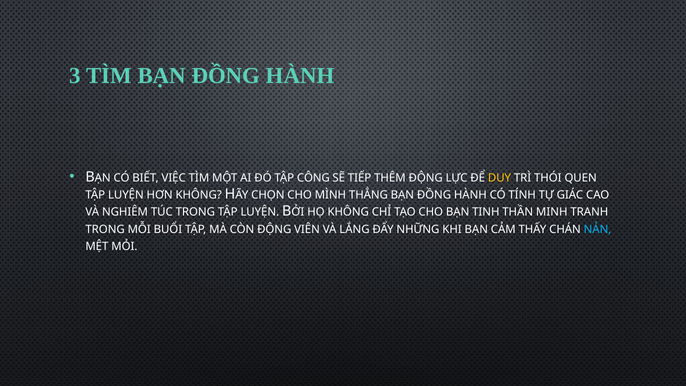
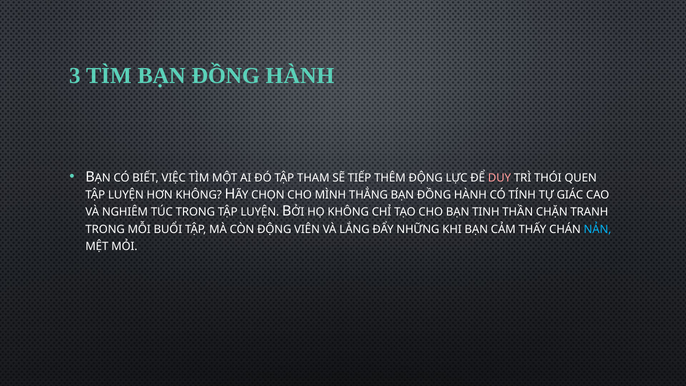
CÔNG: CÔNG -> THAM
DUY colour: yellow -> pink
MINH: MINH -> CHẶN
